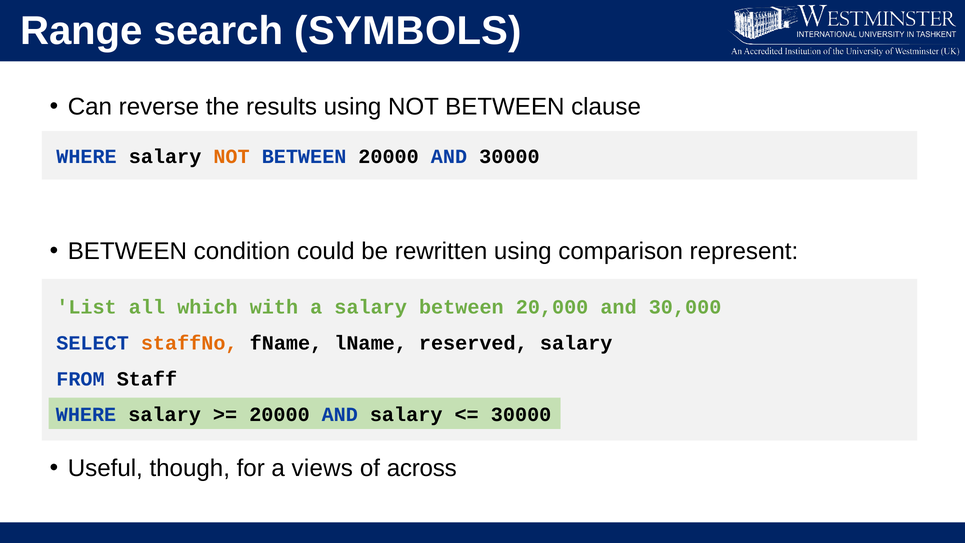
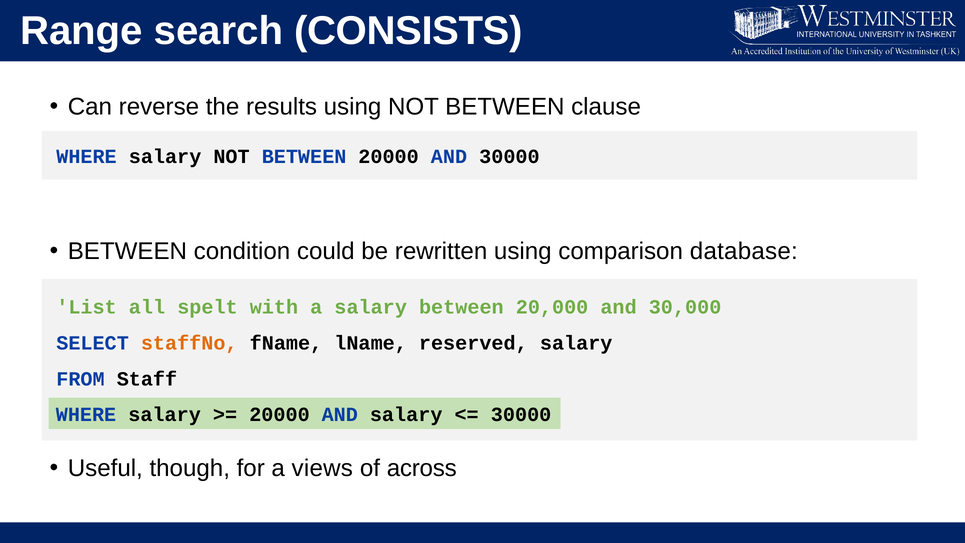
SYMBOLS: SYMBOLS -> CONSISTS
NOT at (231, 157) colour: orange -> black
represent: represent -> database
which: which -> spelt
